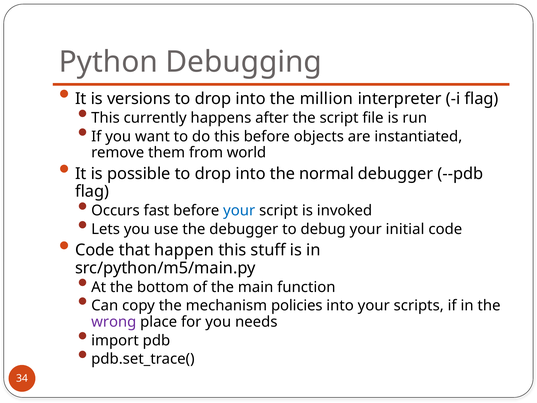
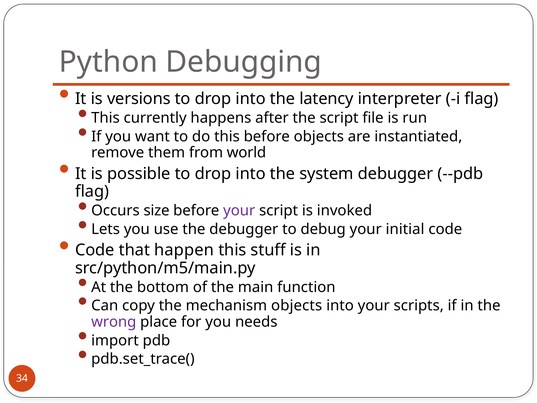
million: million -> latency
normal: normal -> system
fast: fast -> size
your at (239, 210) colour: blue -> purple
mechanism policies: policies -> objects
